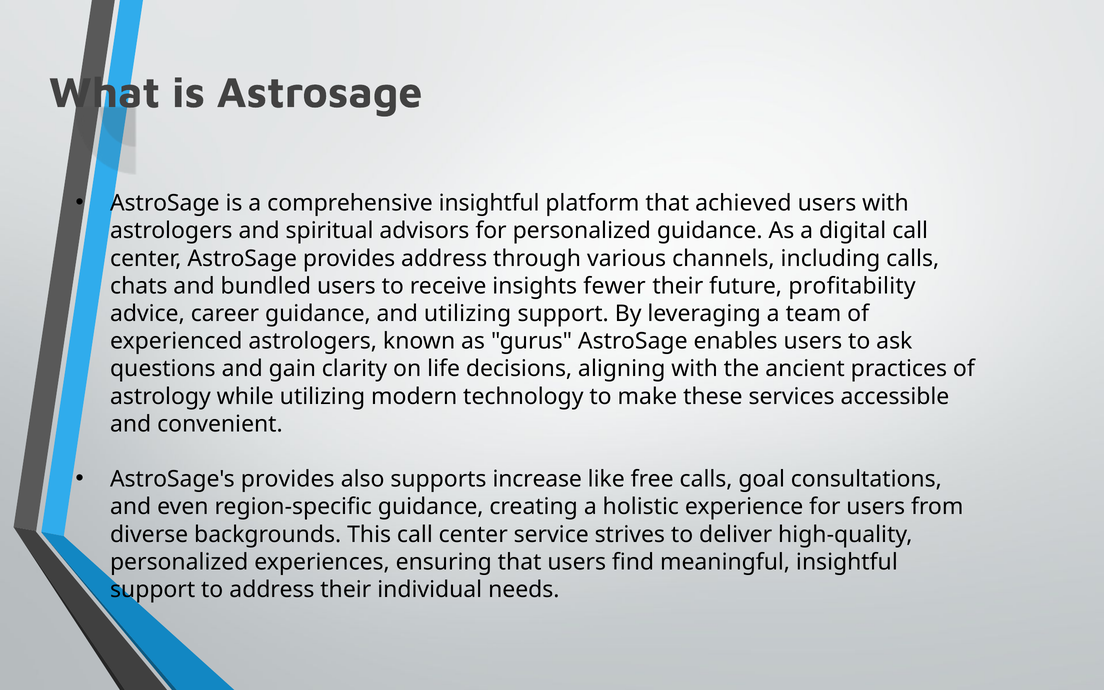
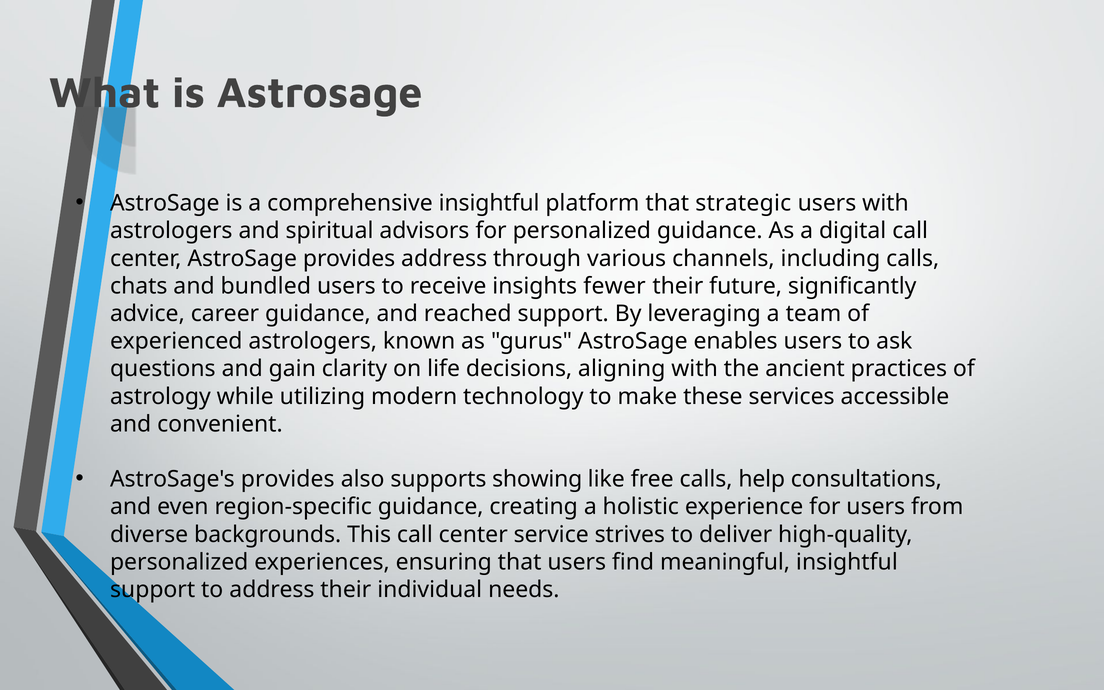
achieved: achieved -> strategic
profitability: profitability -> significantly
and utilizing: utilizing -> reached
increase: increase -> showing
goal: goal -> help
